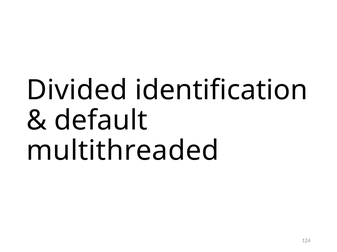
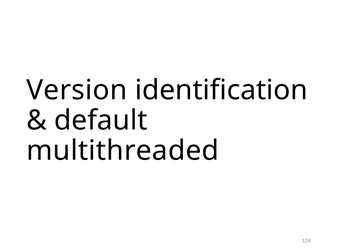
Divided: Divided -> Version
